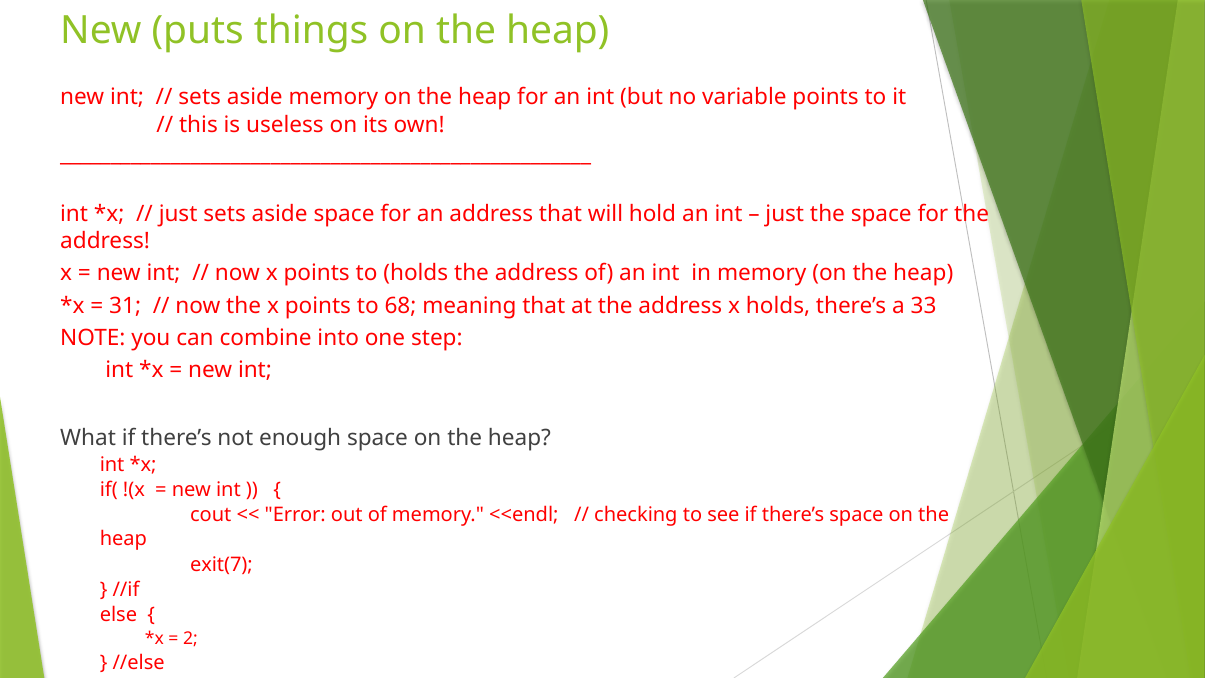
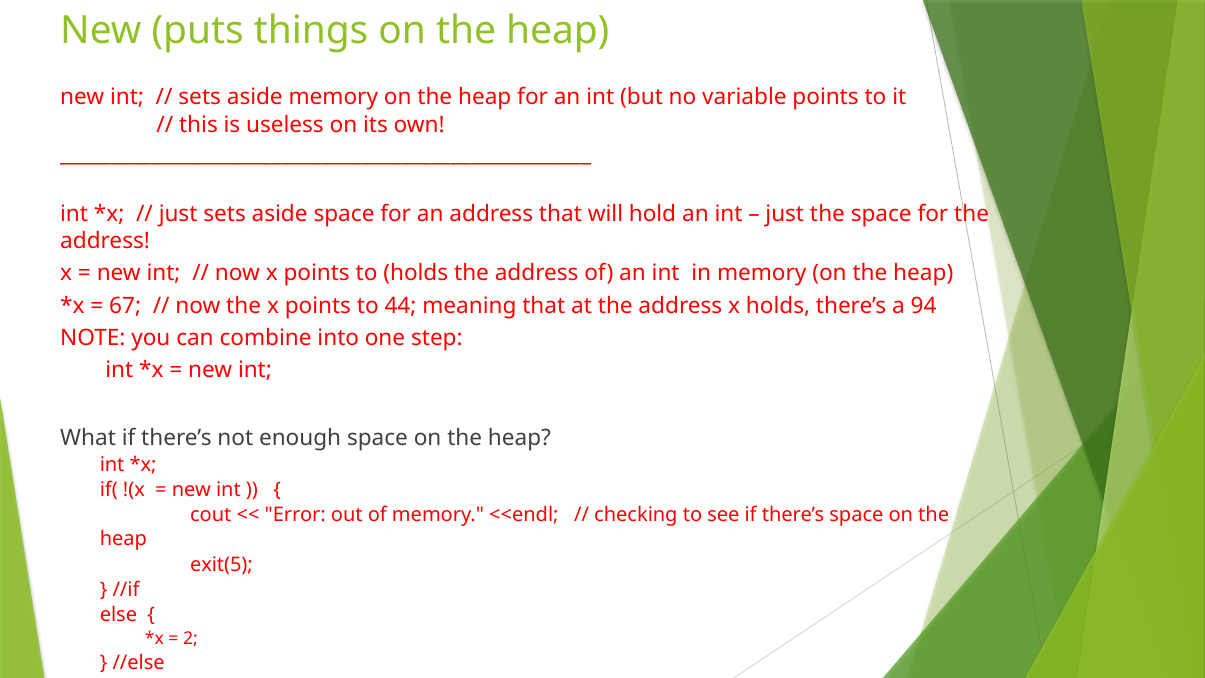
31: 31 -> 67
68: 68 -> 44
33: 33 -> 94
exit(7: exit(7 -> exit(5
